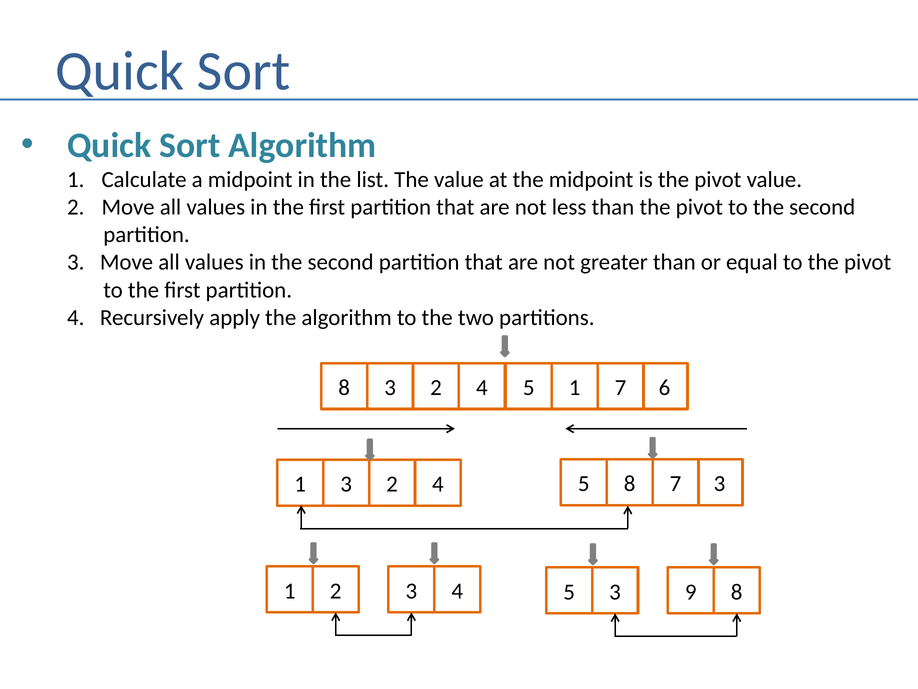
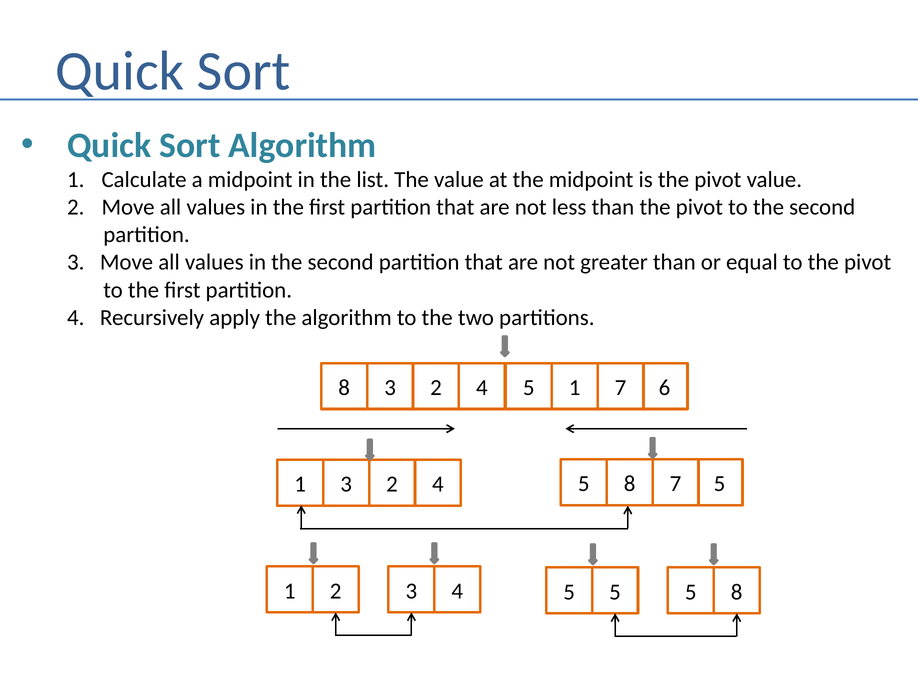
8 3: 3 -> 5
3 4 3: 3 -> 5
9 at (691, 592): 9 -> 5
